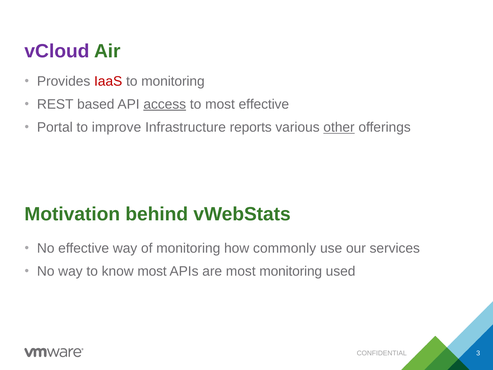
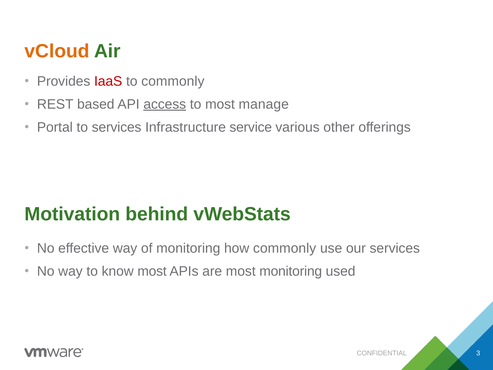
vCloud colour: purple -> orange
to monitoring: monitoring -> commonly
most effective: effective -> manage
to improve: improve -> services
reports: reports -> service
other underline: present -> none
